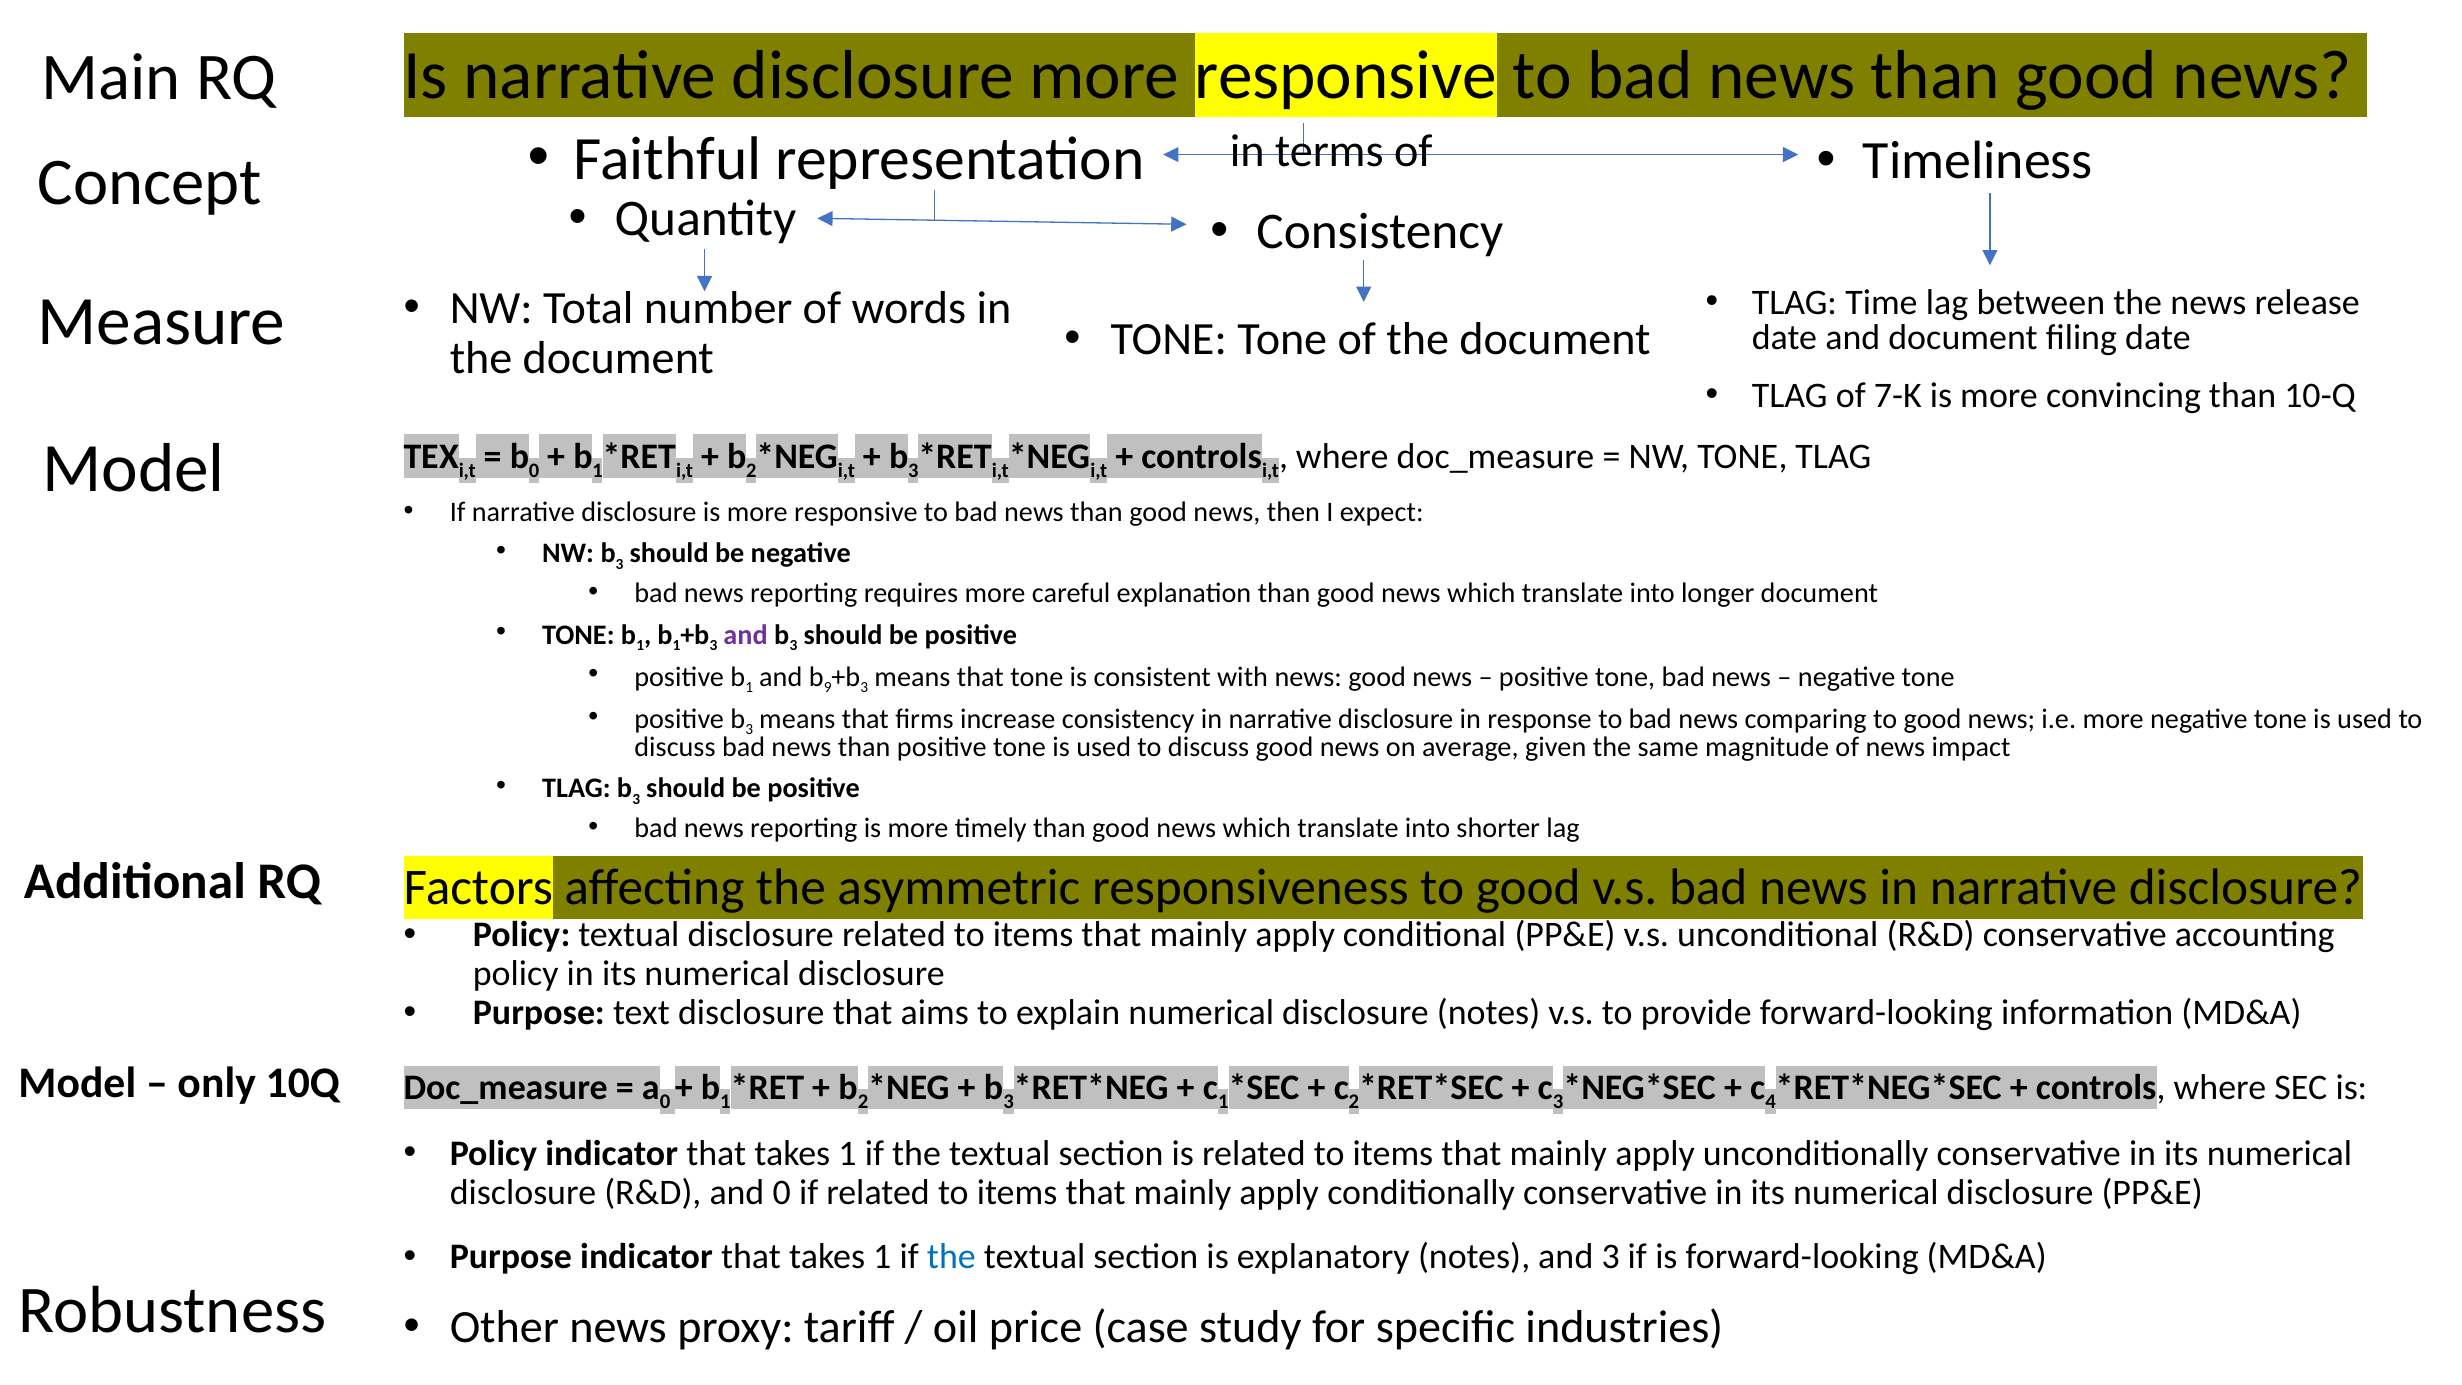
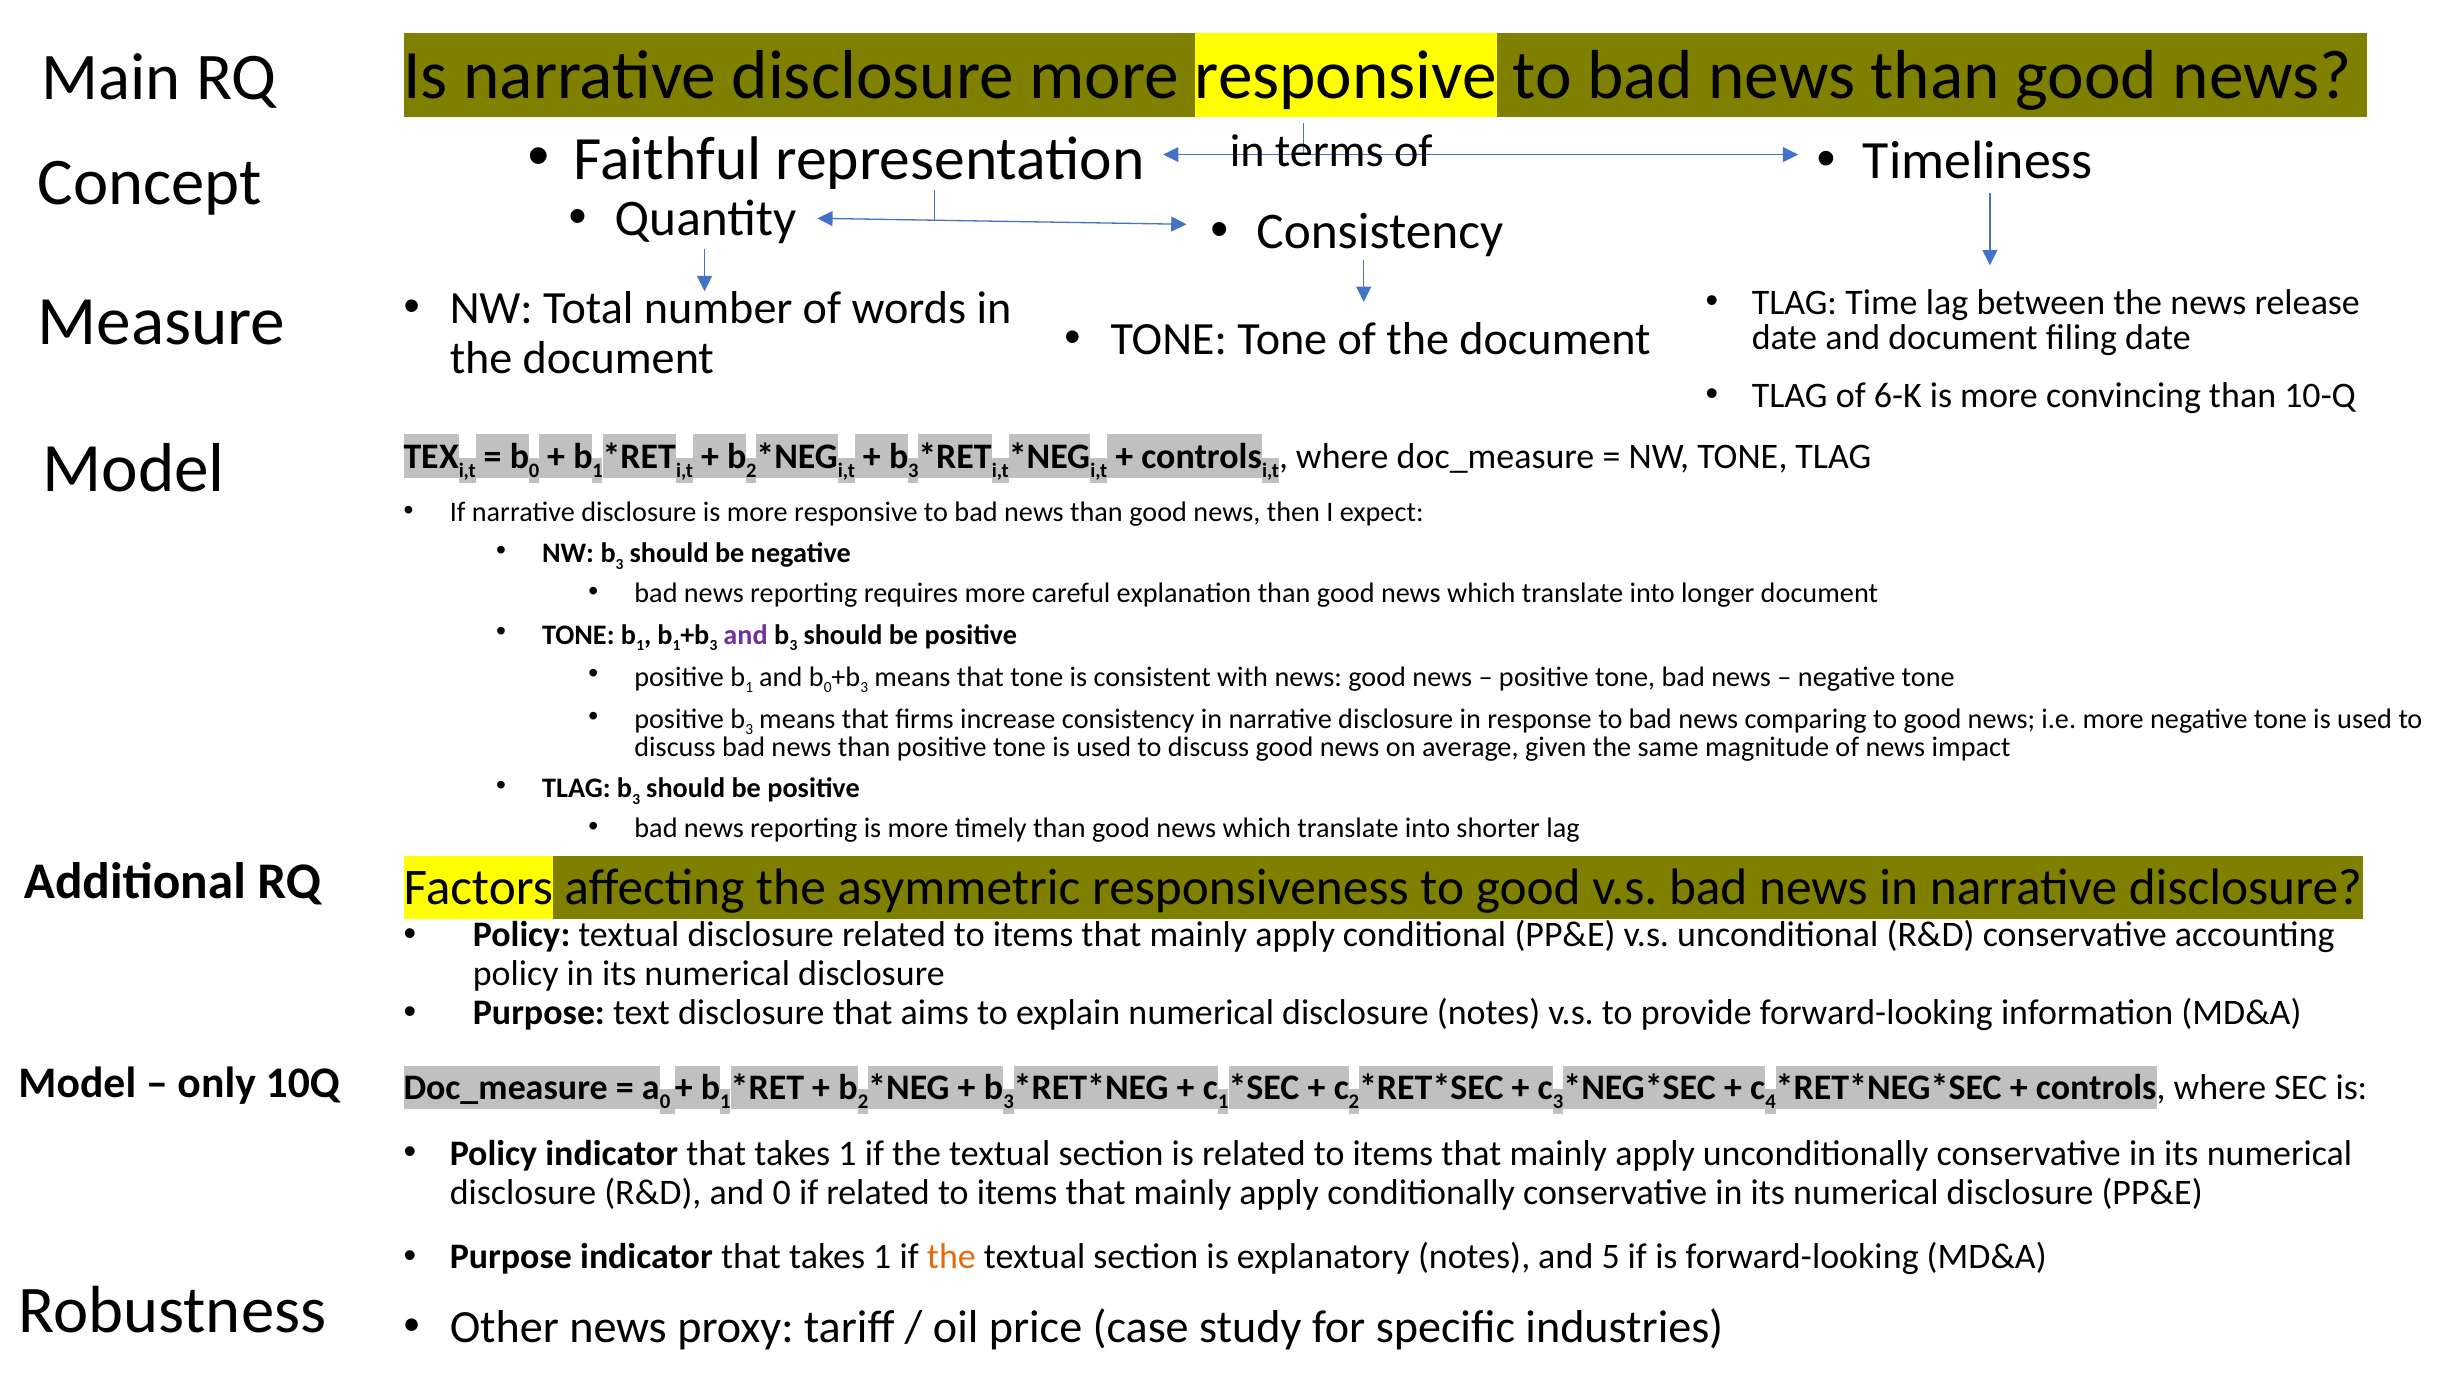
7-K: 7-K -> 6-K
9 at (828, 688): 9 -> 0
the at (951, 1257) colour: blue -> orange
and 3: 3 -> 5
